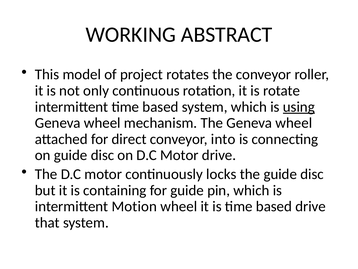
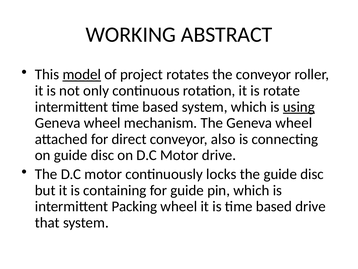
model underline: none -> present
into: into -> also
Motion: Motion -> Packing
